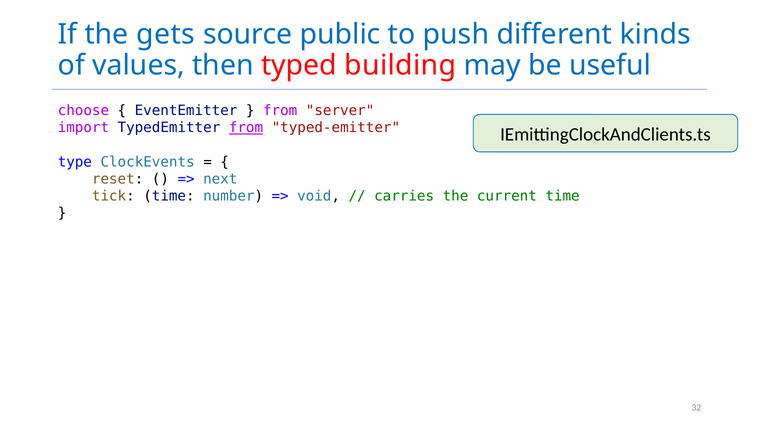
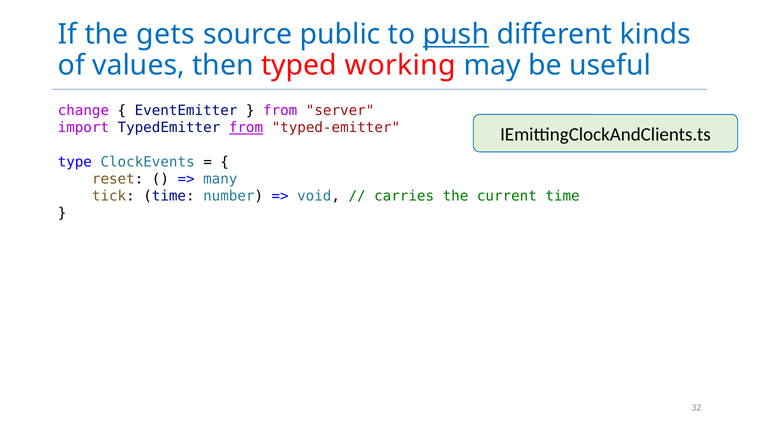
push underline: none -> present
building: building -> working
choose: choose -> change
next: next -> many
